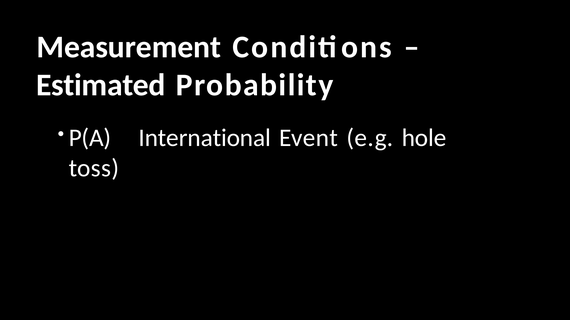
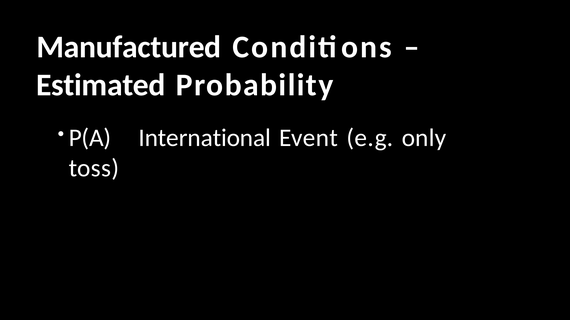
Measurement: Measurement -> Manufactured
hole: hole -> only
